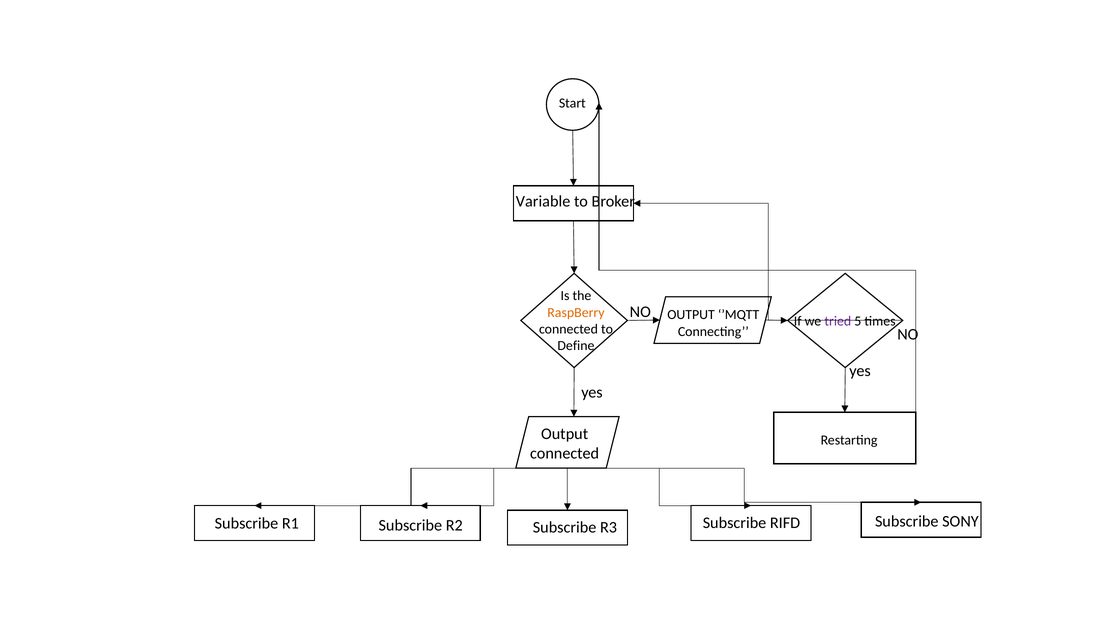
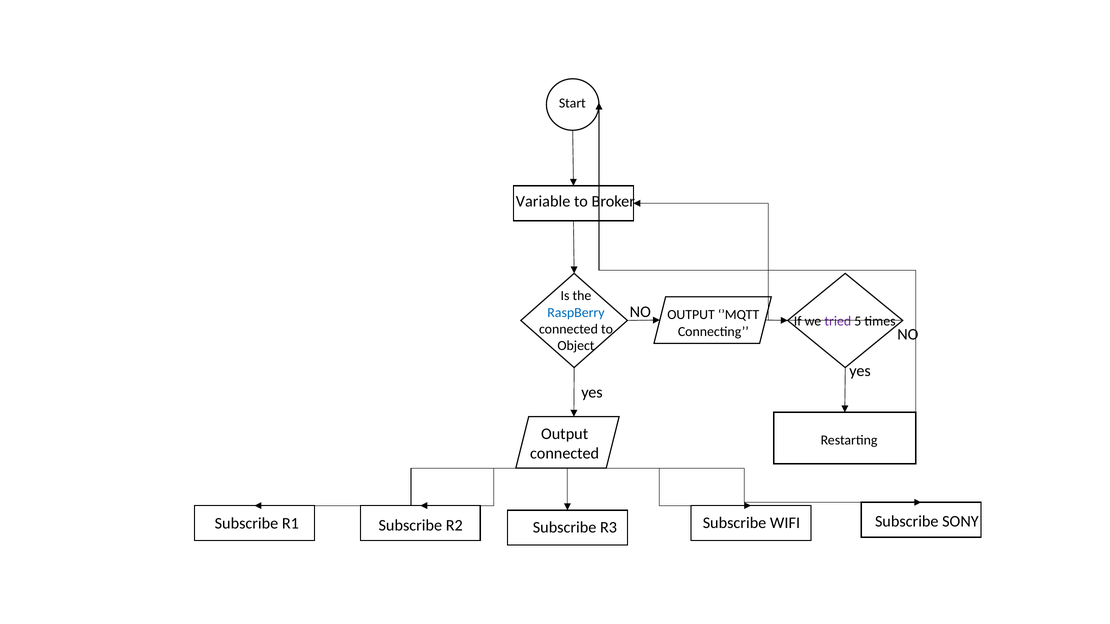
RaspBerry colour: orange -> blue
Define: Define -> Object
RIFD: RIFD -> WIFI
